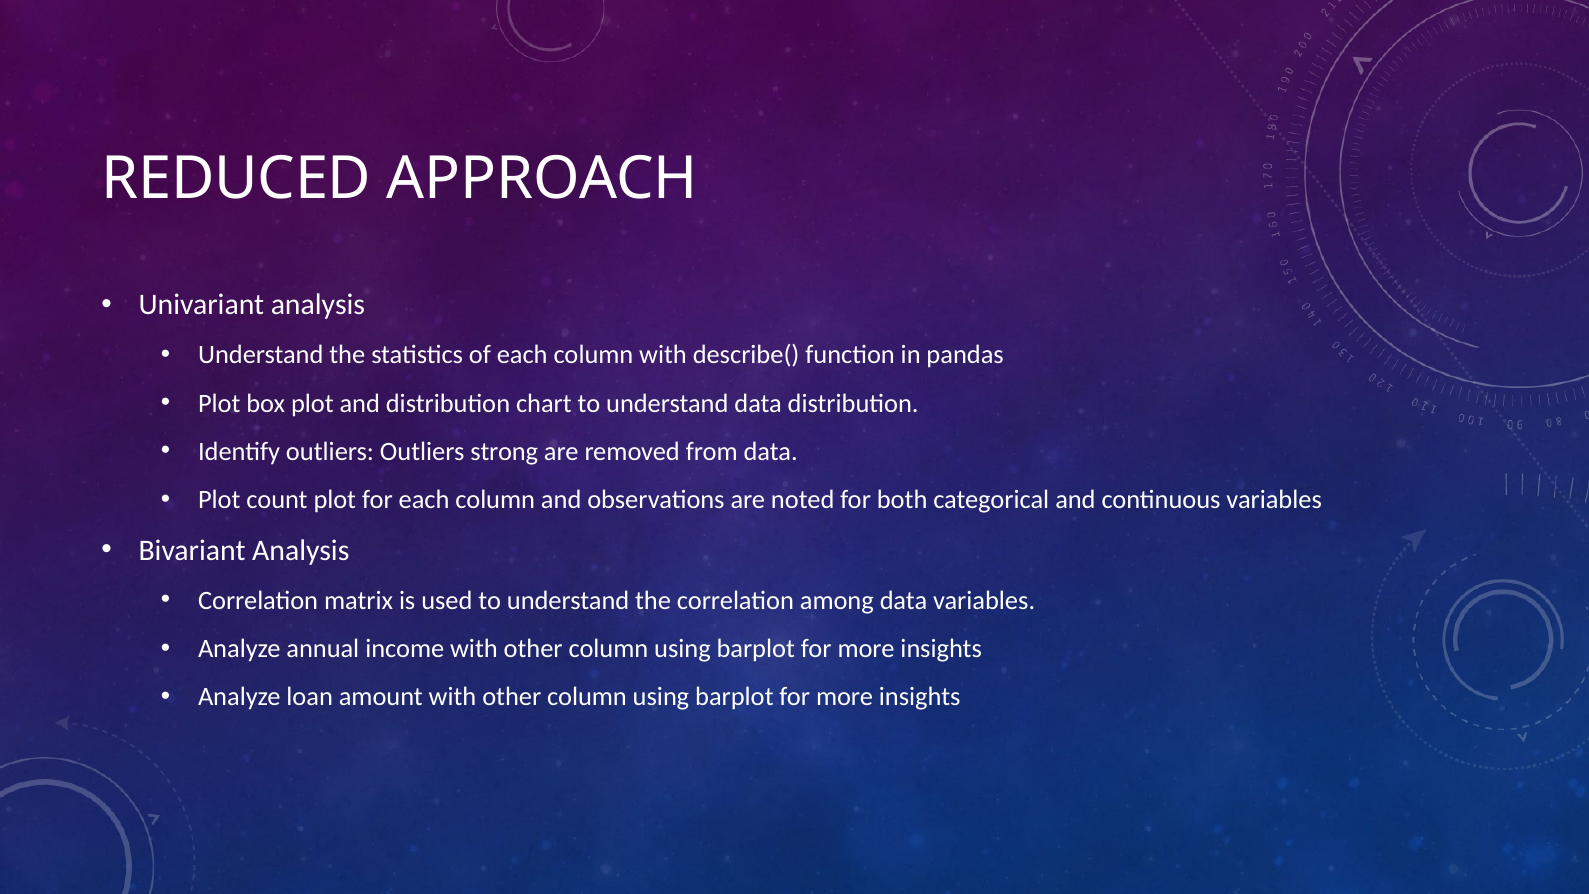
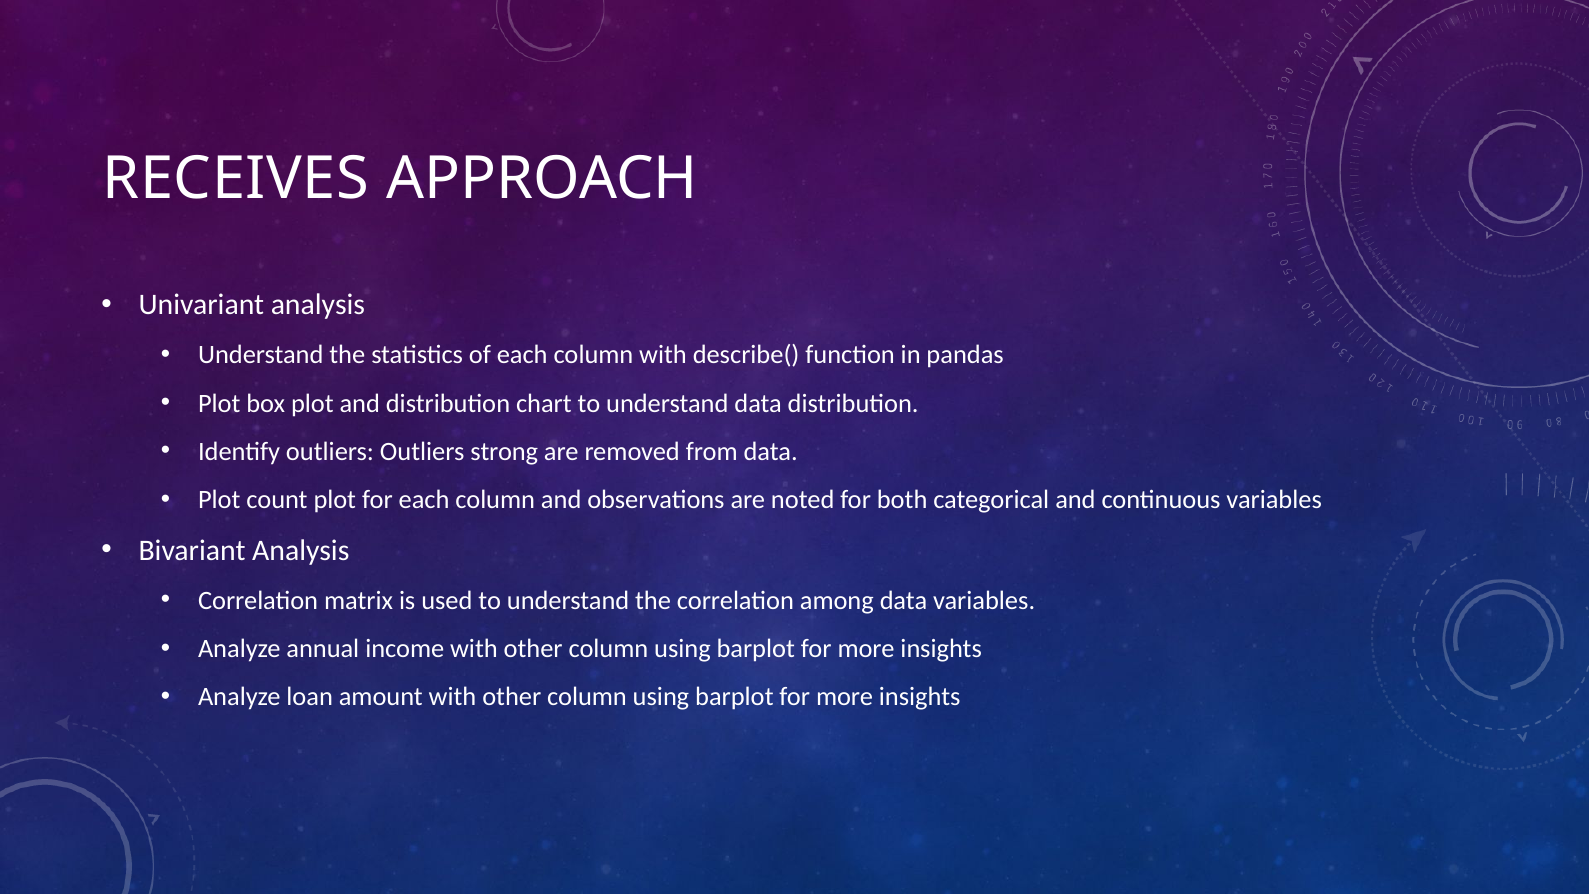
REDUCED: REDUCED -> RECEIVES
